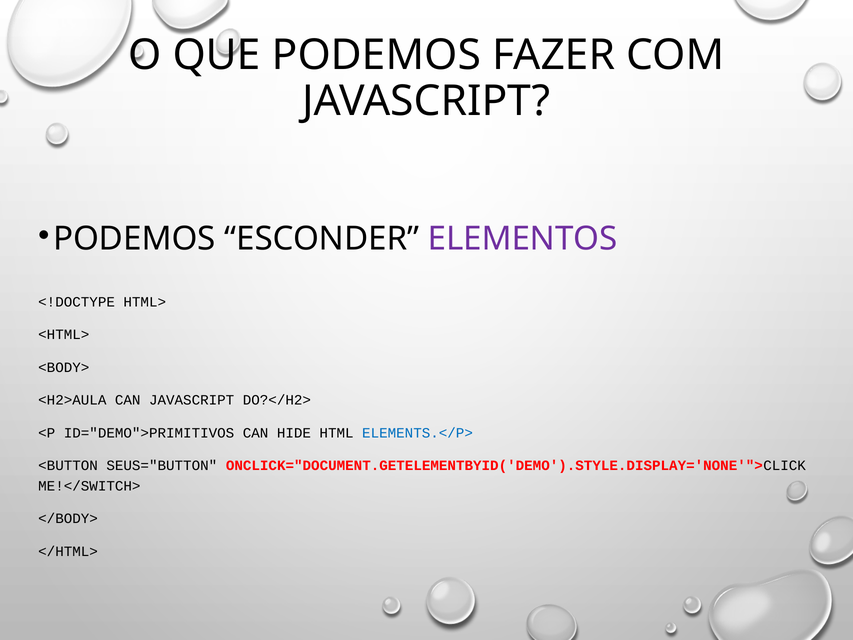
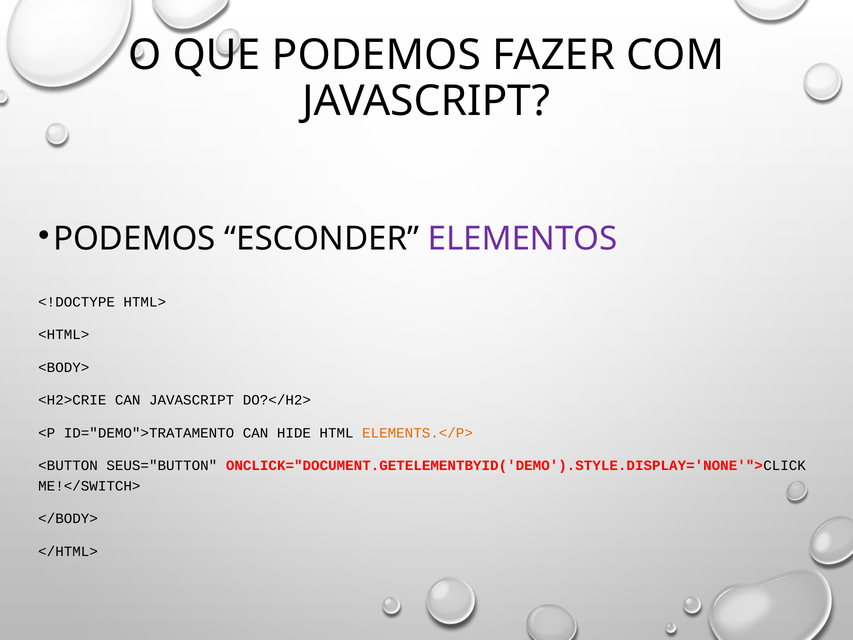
<H2>AULA: <H2>AULA -> <H2>CRIE
ID="DEMO">PRIMITIVOS: ID="DEMO">PRIMITIVOS -> ID="DEMO">TRATAMENTO
ELEMENTS.</P> colour: blue -> orange
